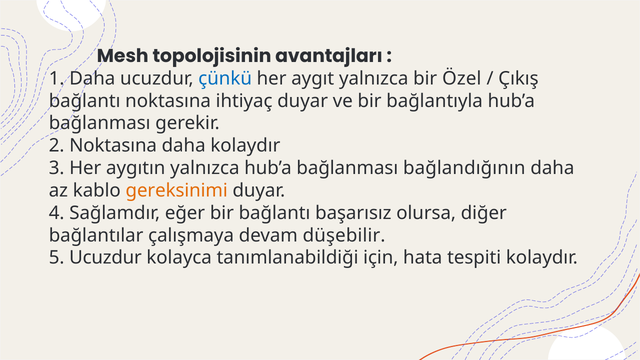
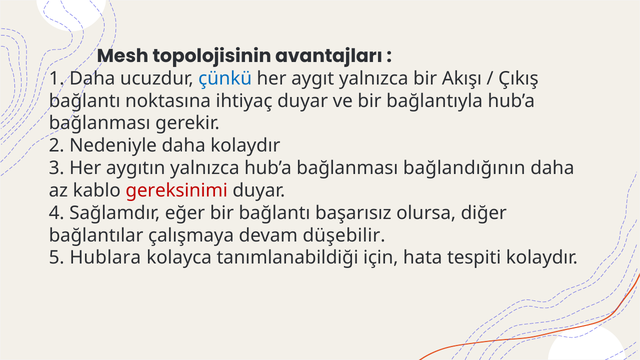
Özel: Özel -> Akışı
2 Noktasına: Noktasına -> Nedeniyle
gereksinimi colour: orange -> red
5 Ucuzdur: Ucuzdur -> Hublara
